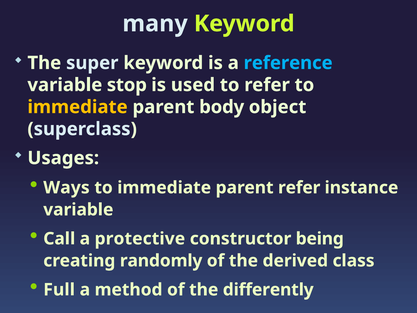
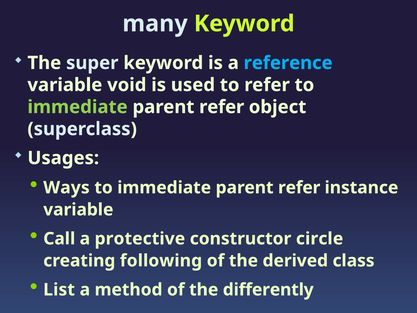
stop: stop -> void
immediate at (78, 107) colour: yellow -> light green
body at (222, 107): body -> refer
being: being -> circle
randomly: randomly -> following
Full: Full -> List
